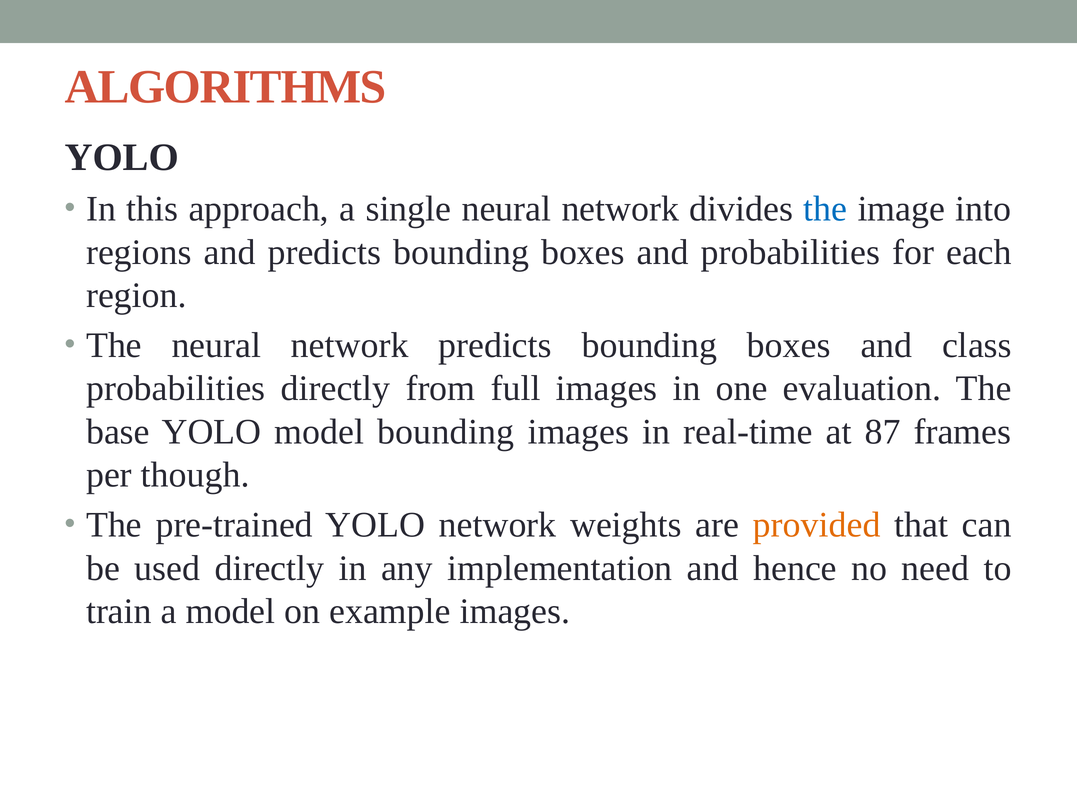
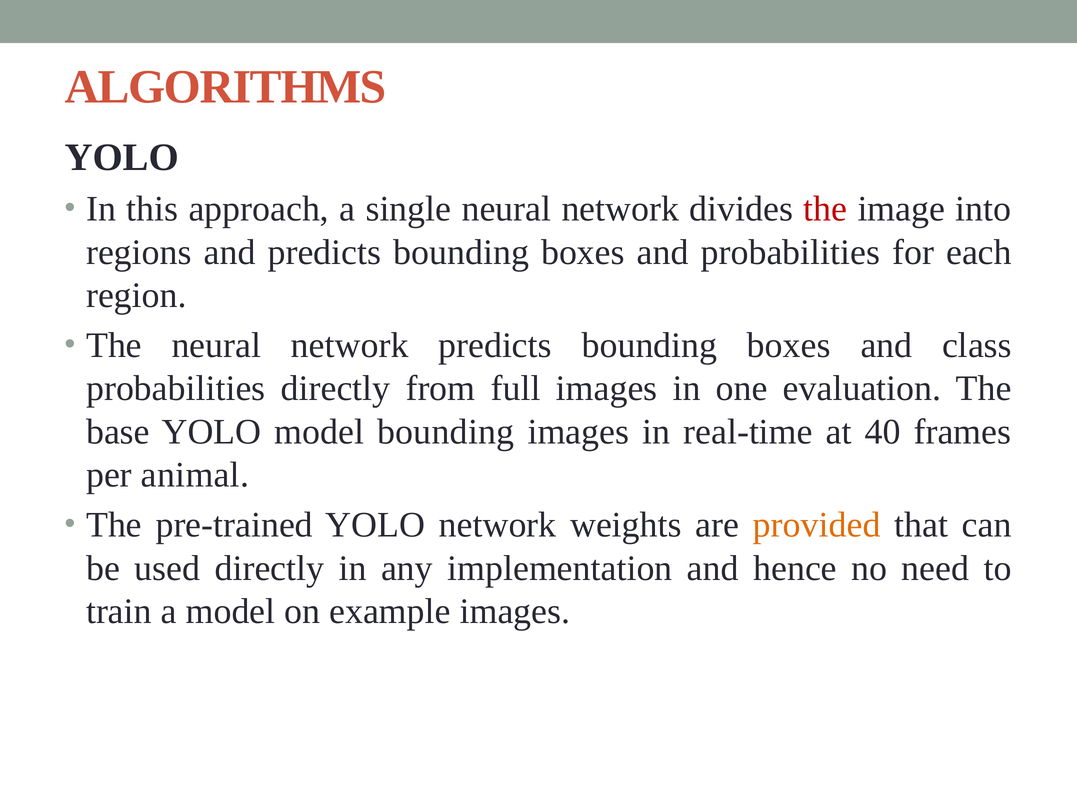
the at (825, 209) colour: blue -> red
87: 87 -> 40
though: though -> animal
